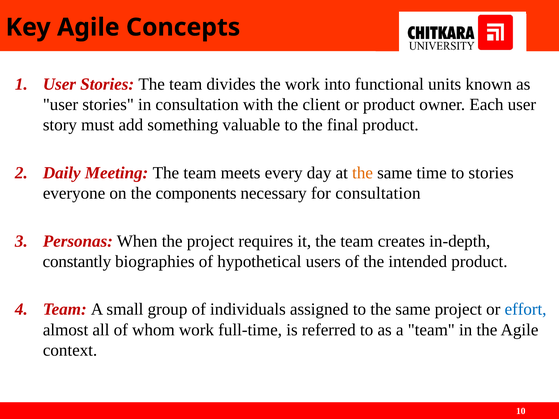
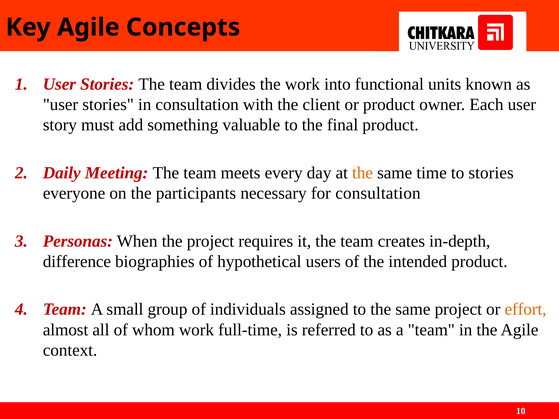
components: components -> participants
constantly: constantly -> difference
effort colour: blue -> orange
